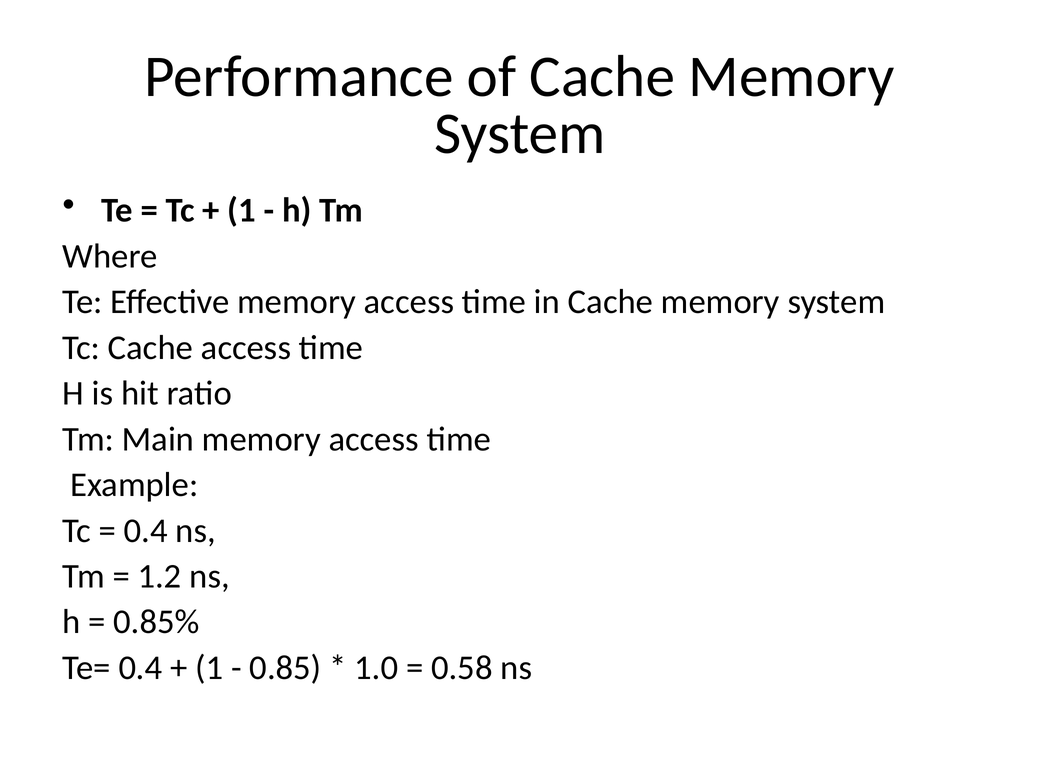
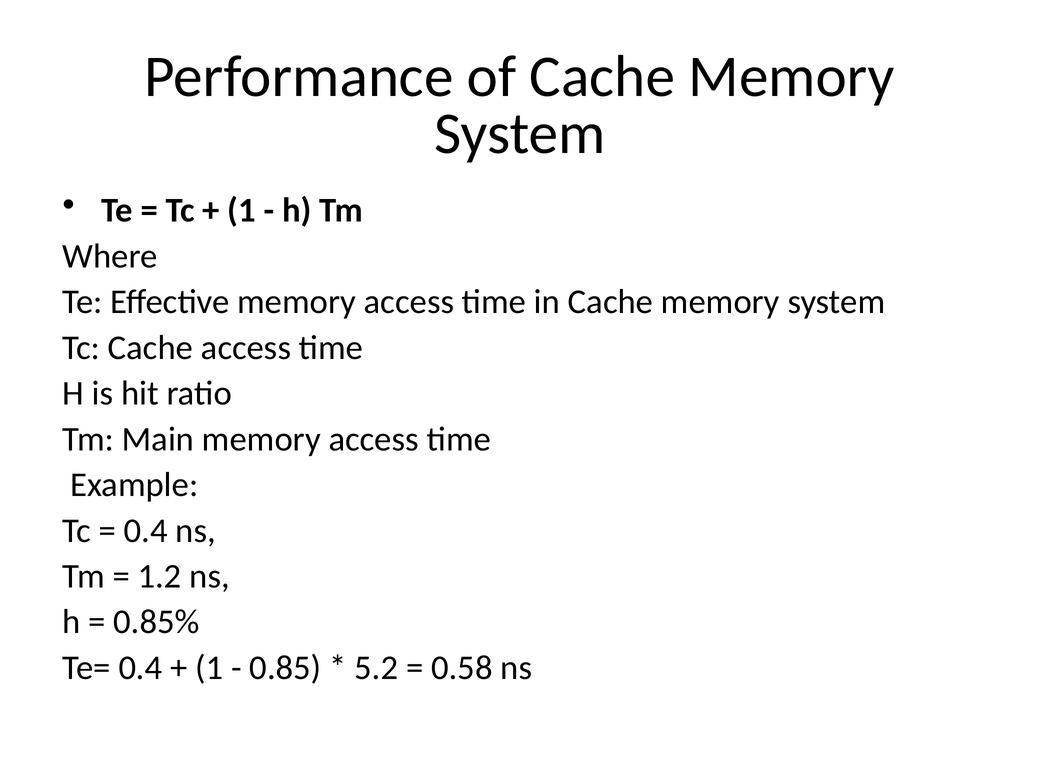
1.0: 1.0 -> 5.2
